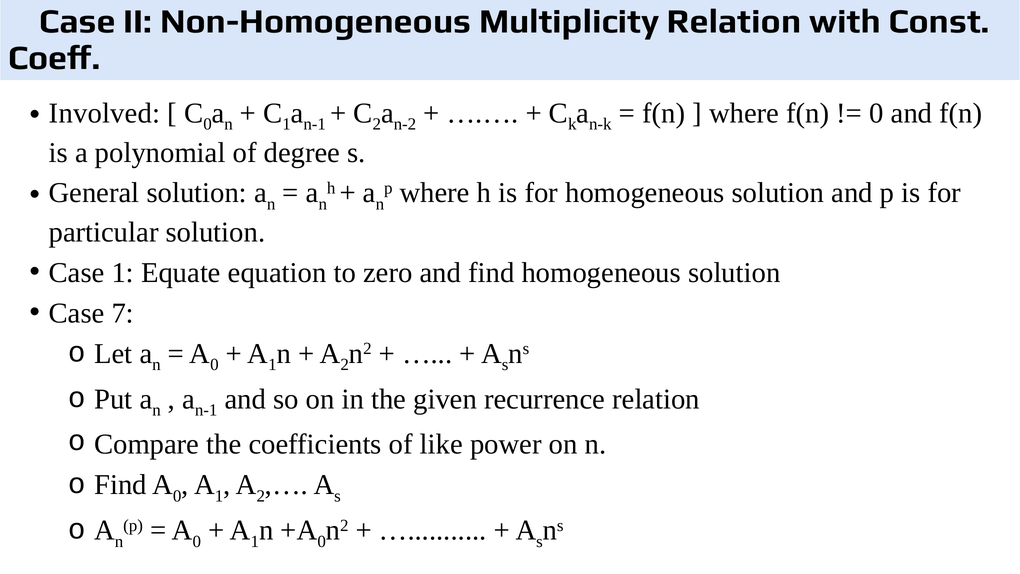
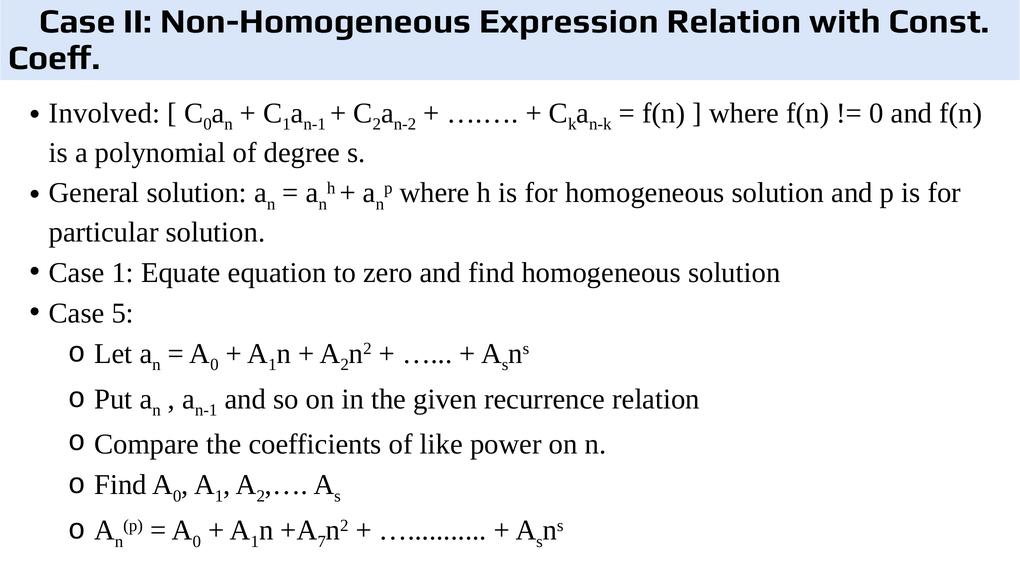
Multiplicity: Multiplicity -> Expression
7: 7 -> 5
0 at (322, 541): 0 -> 7
